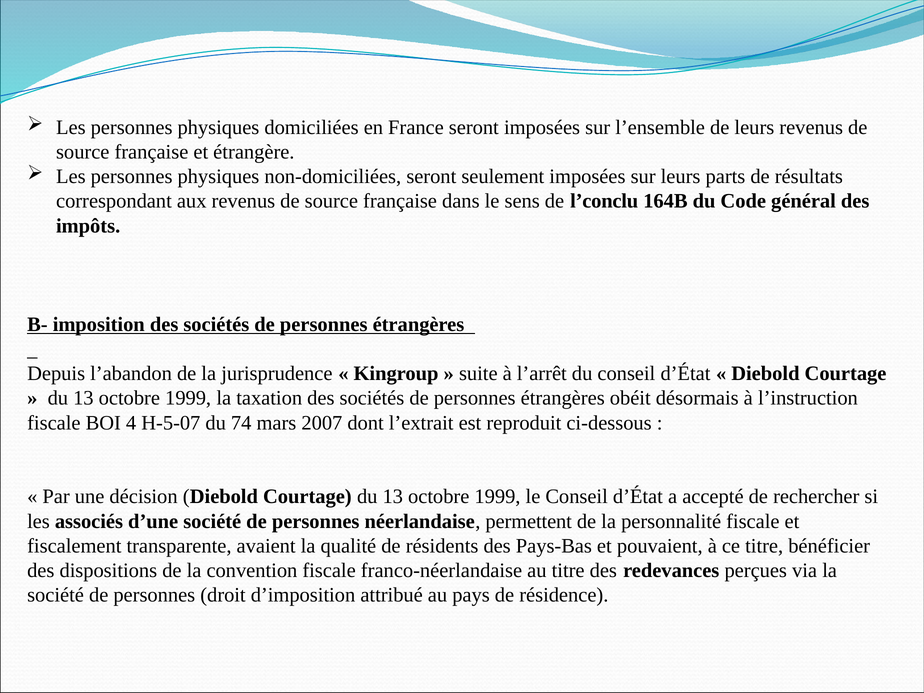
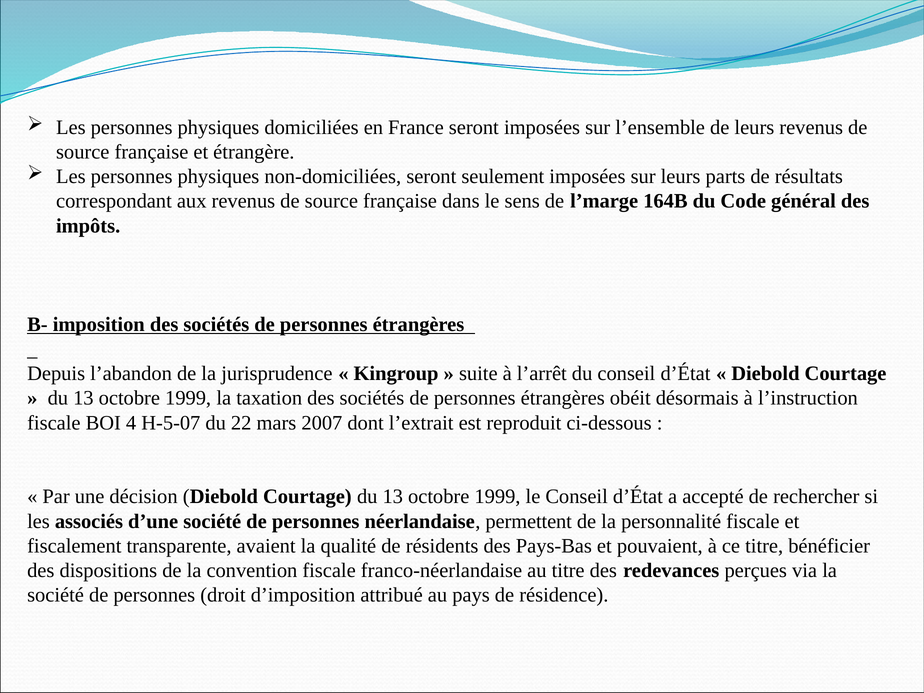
l’conclu: l’conclu -> l’marge
74: 74 -> 22
